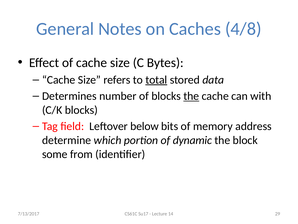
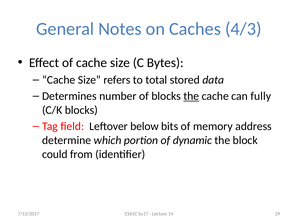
4/8: 4/8 -> 4/3
total underline: present -> none
with: with -> fully
some: some -> could
